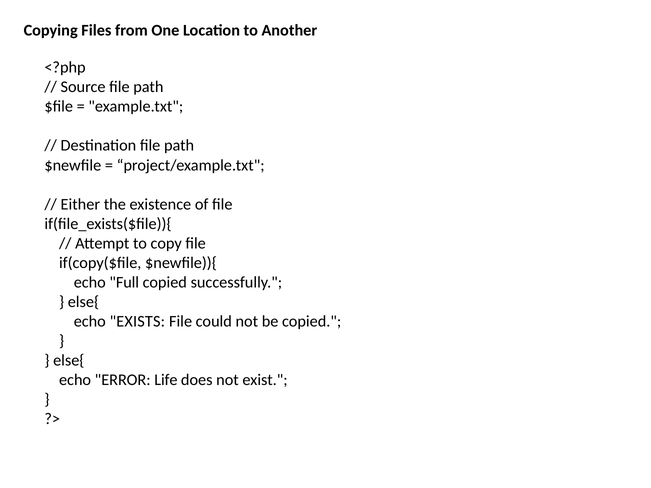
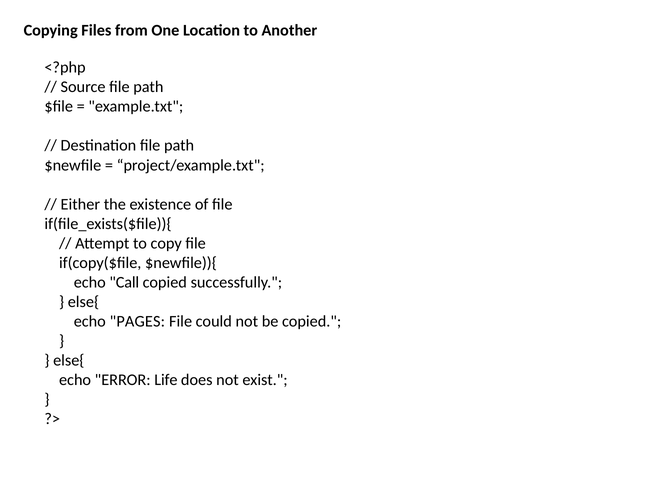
Full: Full -> Call
EXISTS: EXISTS -> PAGES
